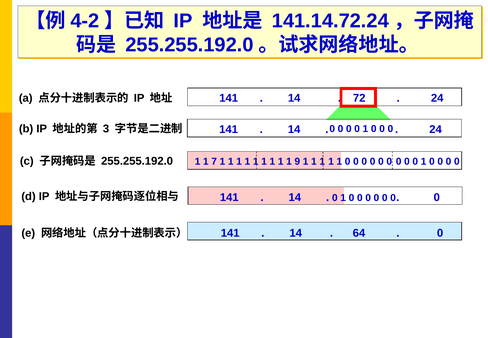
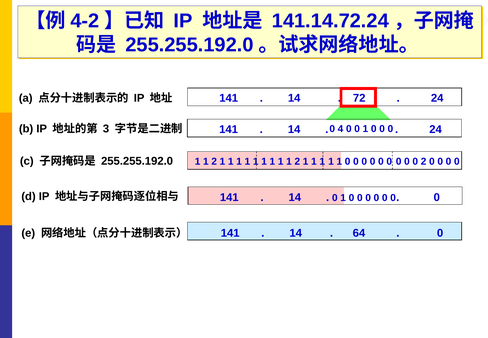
0 at (340, 129): 0 -> 4
1 at (424, 162): 1 -> 2
7 at (214, 161): 7 -> 2
1 1 1 9: 9 -> 2
